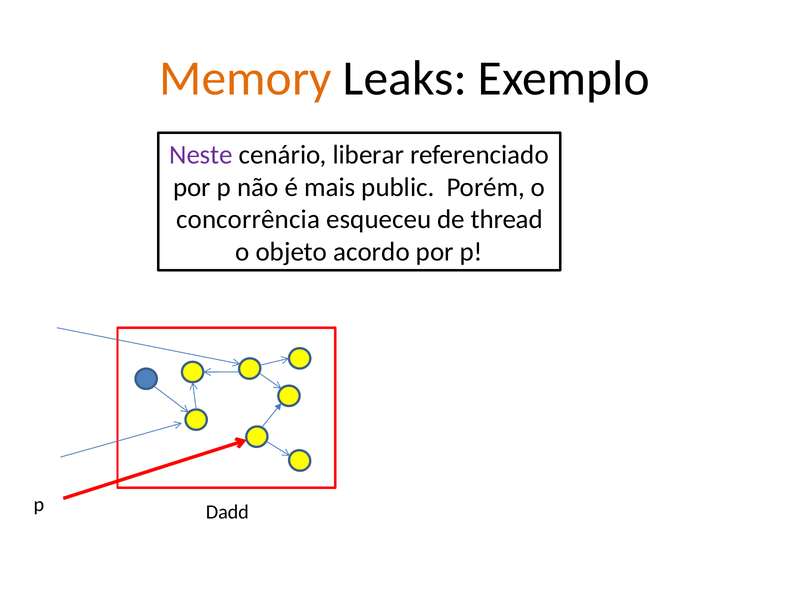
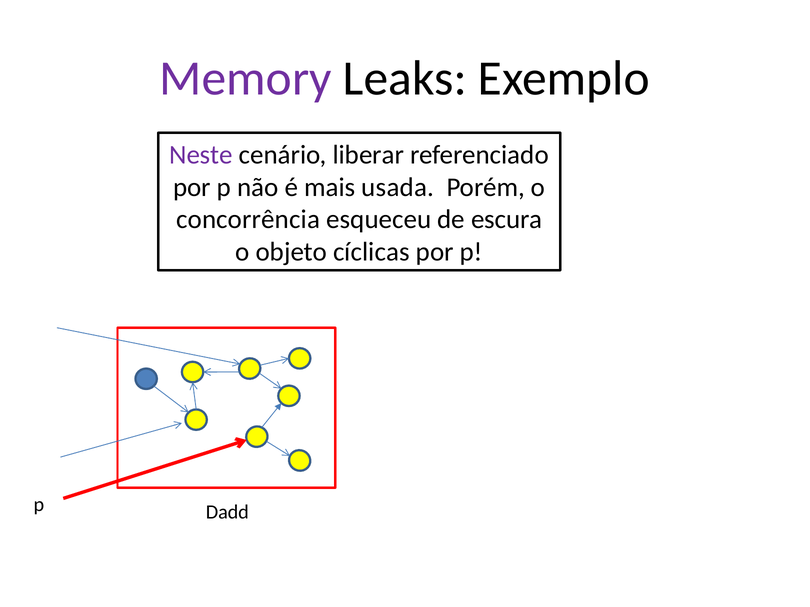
Memory colour: orange -> purple
public: public -> usada
thread: thread -> escura
acordo: acordo -> cíclicas
